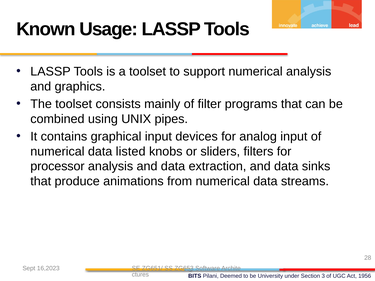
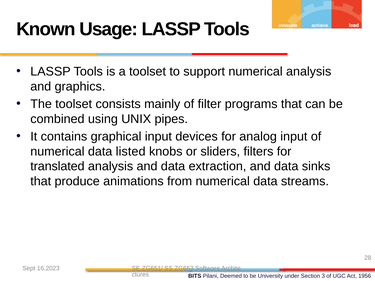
processor: processor -> translated
